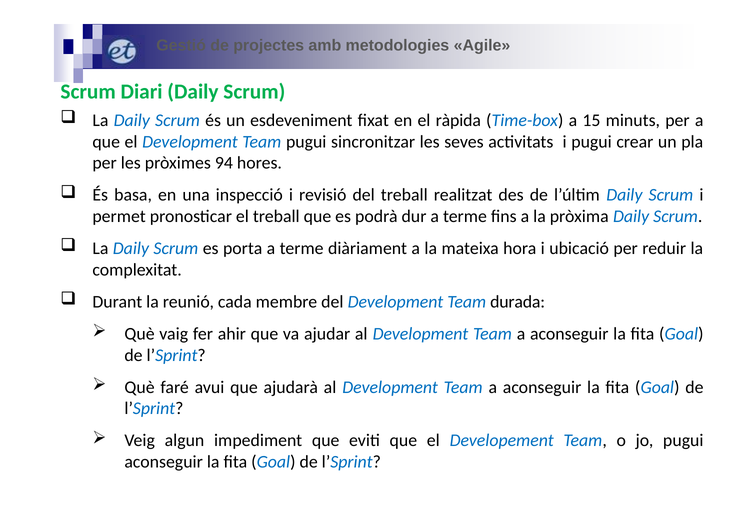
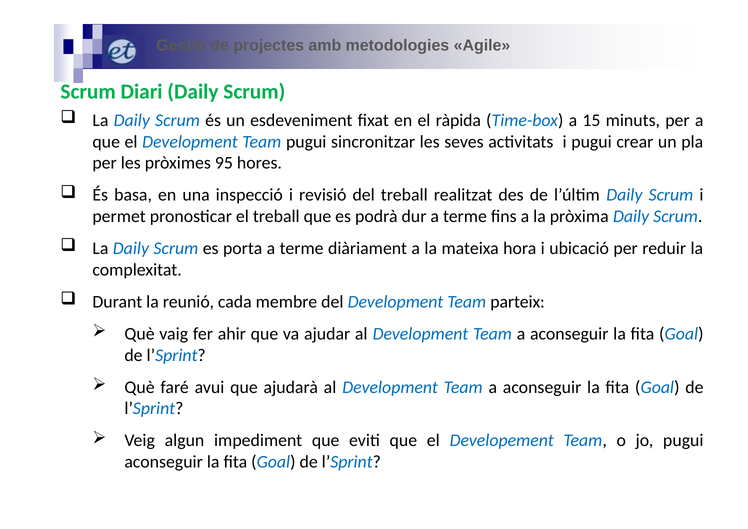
94: 94 -> 95
durada: durada -> parteix
